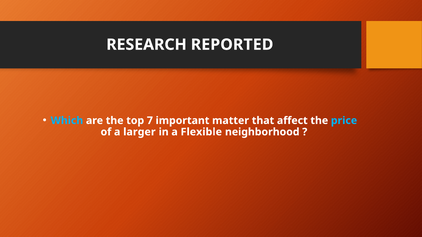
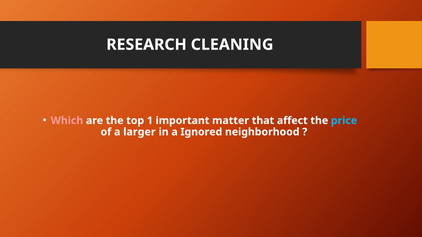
REPORTED: REPORTED -> CLEANING
Which colour: light blue -> pink
7: 7 -> 1
Flexible: Flexible -> Ignored
